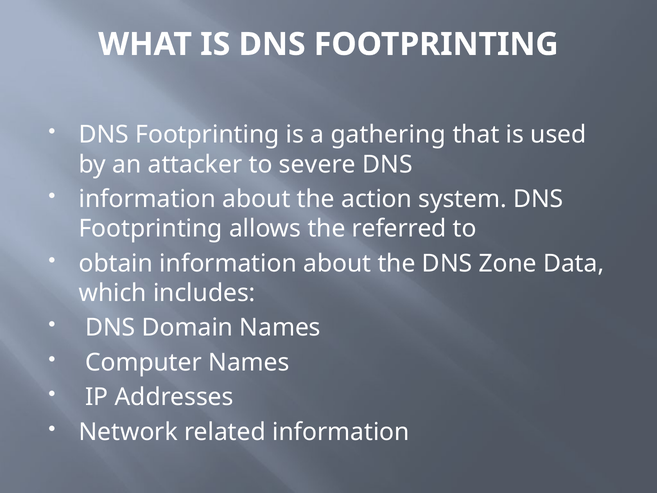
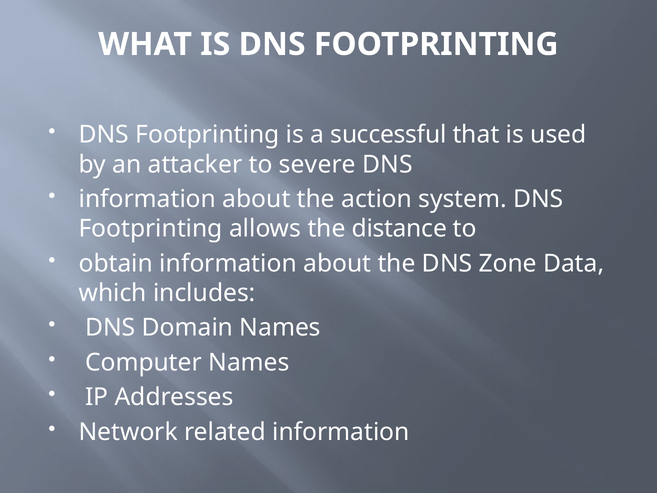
gathering: gathering -> successful
referred: referred -> distance
